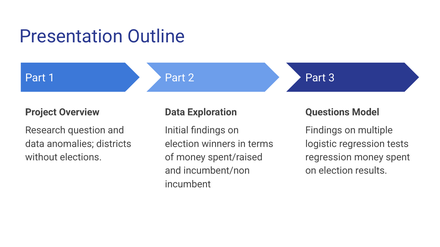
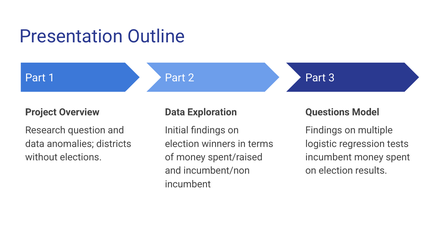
regression at (329, 158): regression -> incumbent
